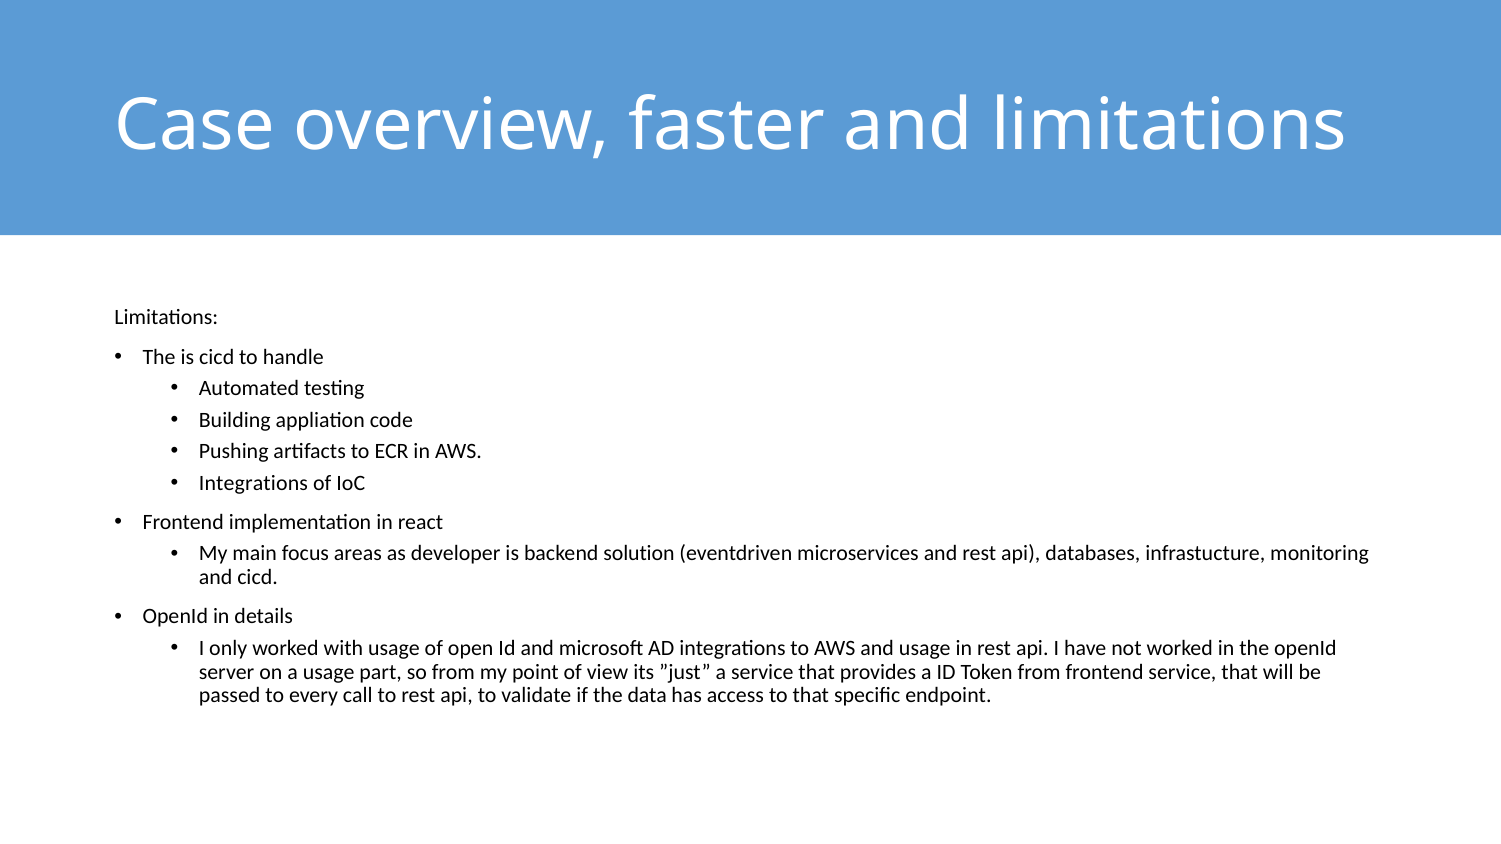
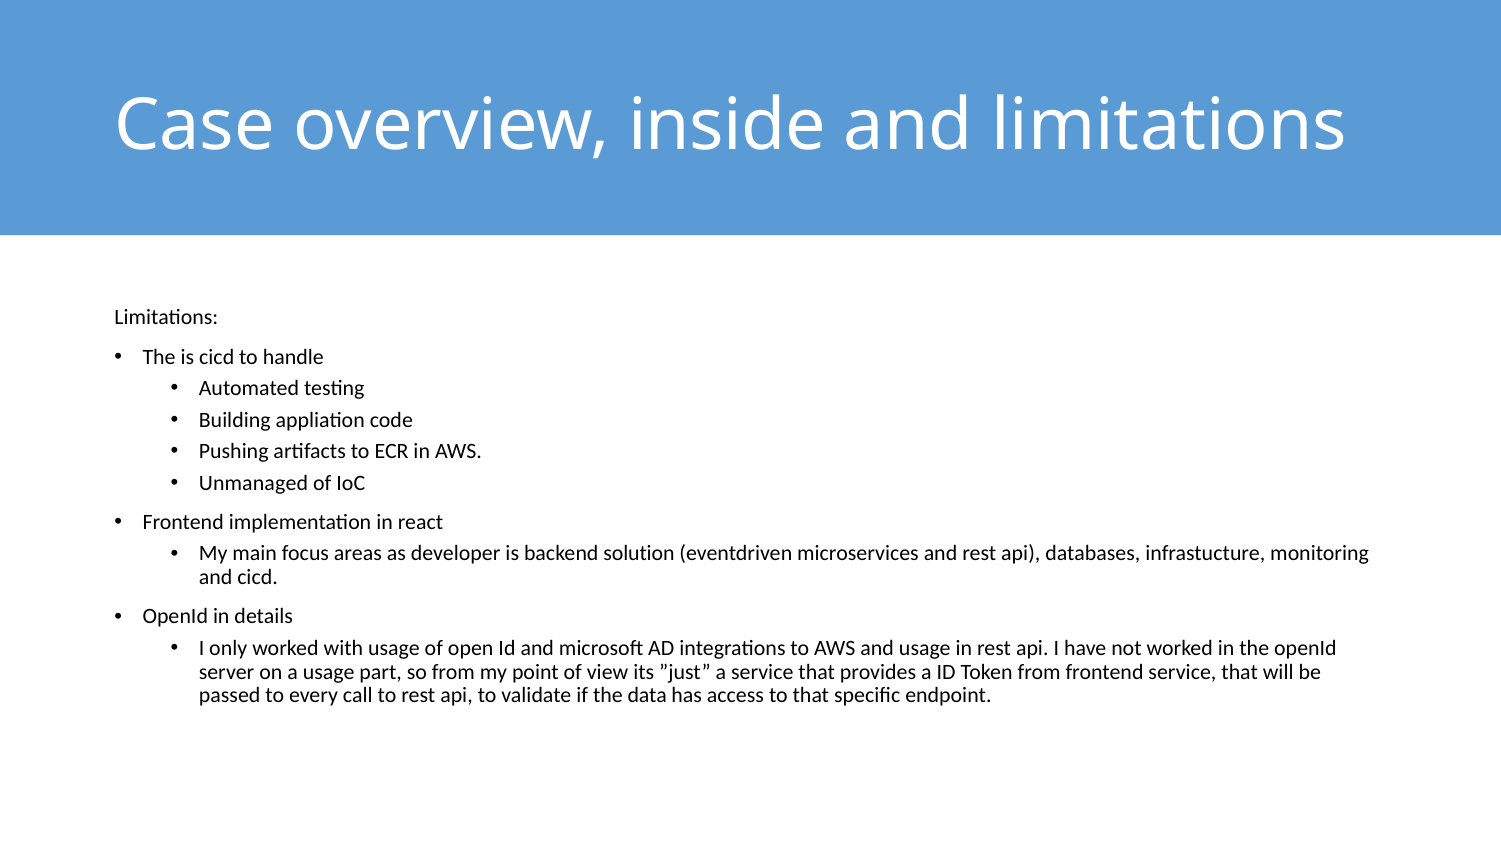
faster: faster -> inside
Integrations at (253, 483): Integrations -> Unmanaged
